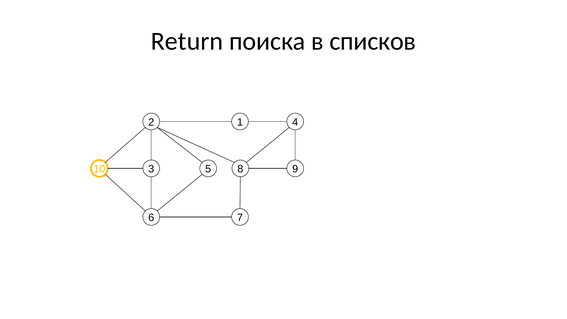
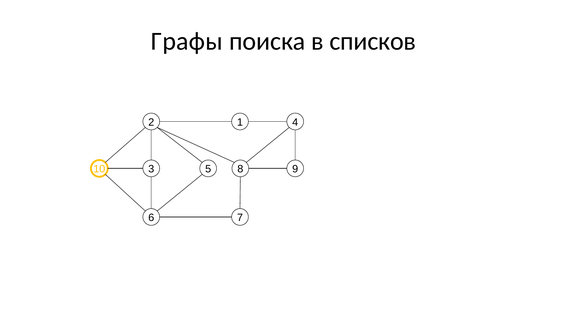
Return: Return -> Графы
